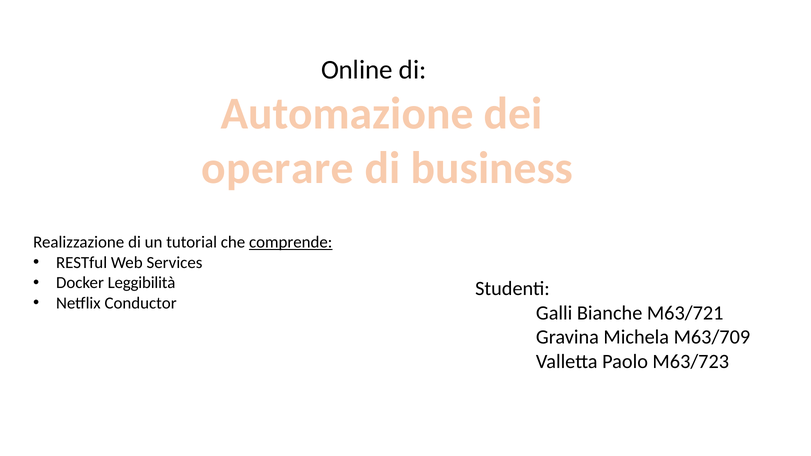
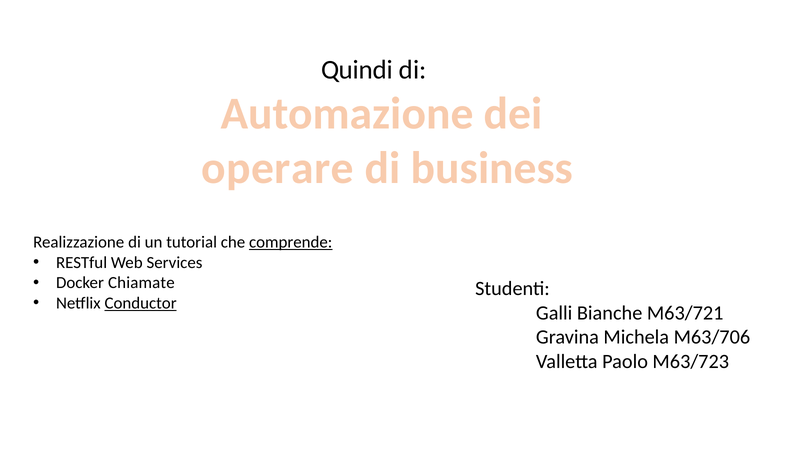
Online: Online -> Quindi
Leggibilità: Leggibilità -> Chiamate
Conductor underline: none -> present
M63/709: M63/709 -> M63/706
